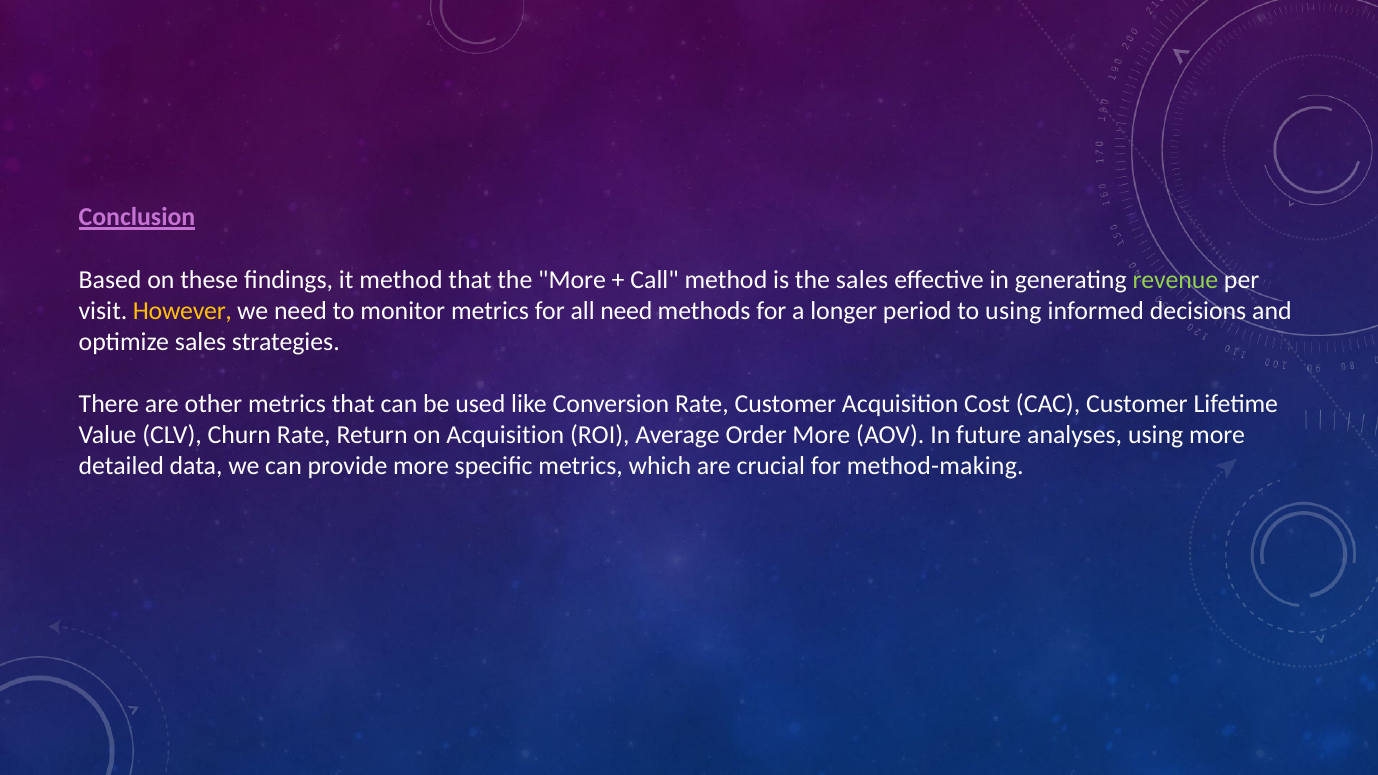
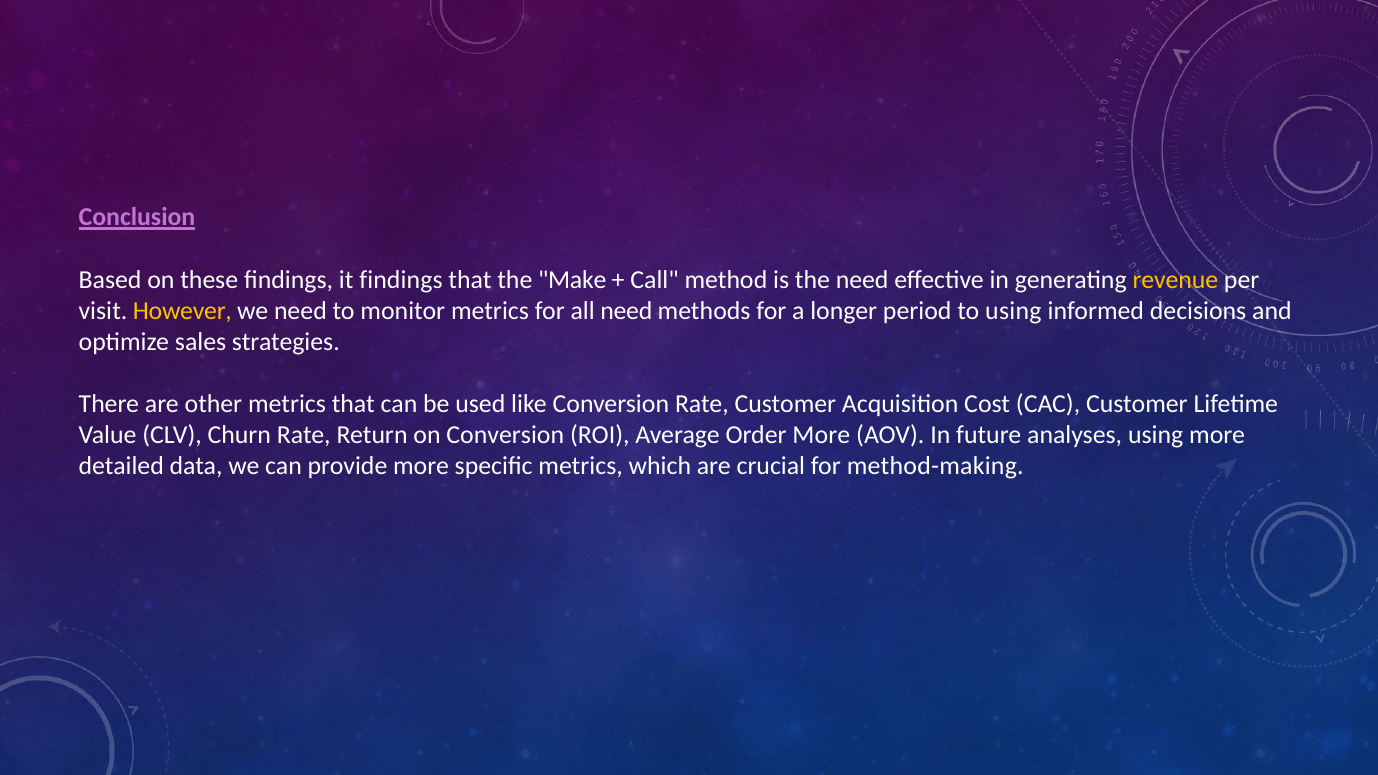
it method: method -> findings
the More: More -> Make
the sales: sales -> need
revenue colour: light green -> yellow
on Acquisition: Acquisition -> Conversion
